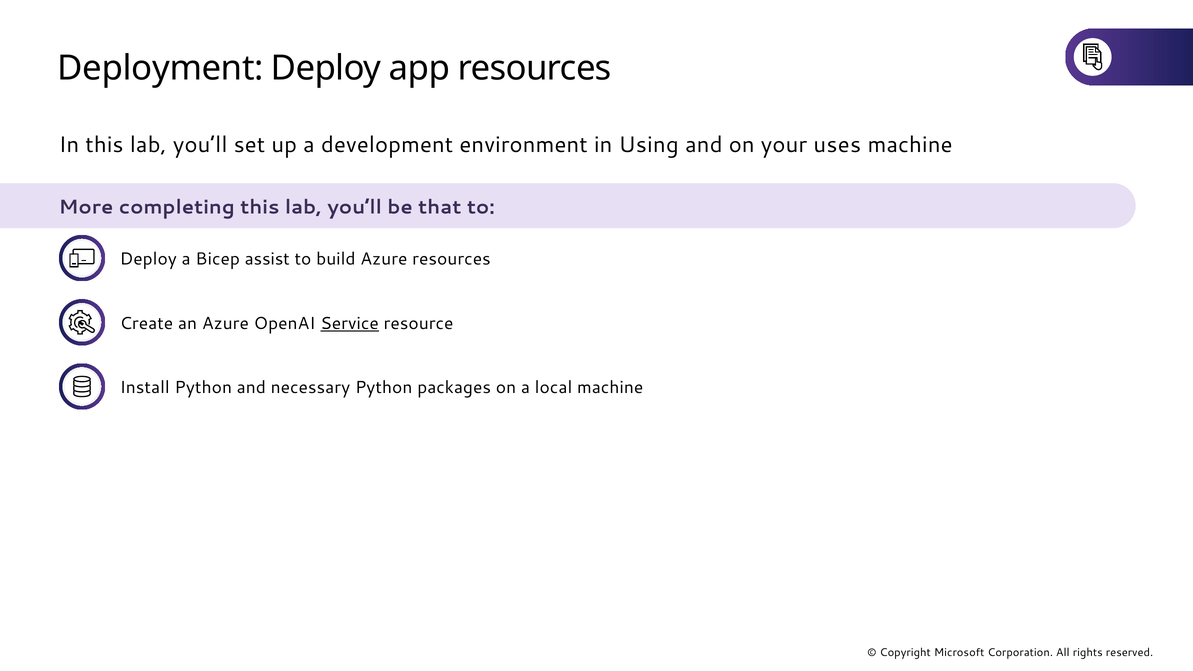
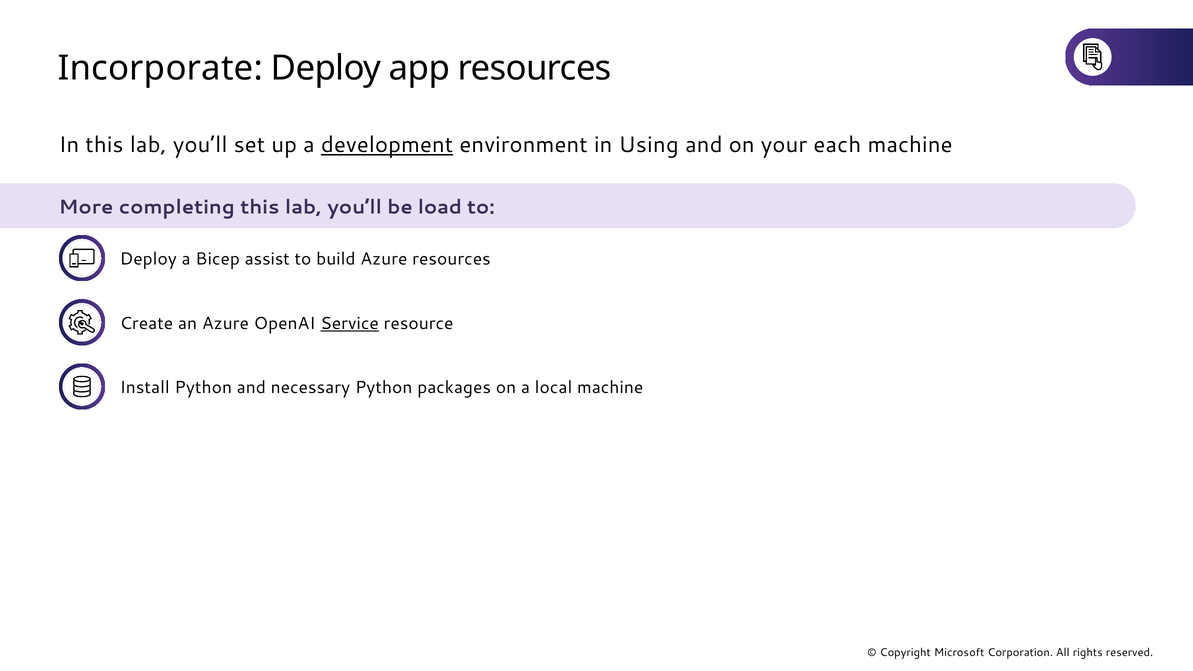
Deployment: Deployment -> Incorporate
development underline: none -> present
uses: uses -> each
that: that -> load
